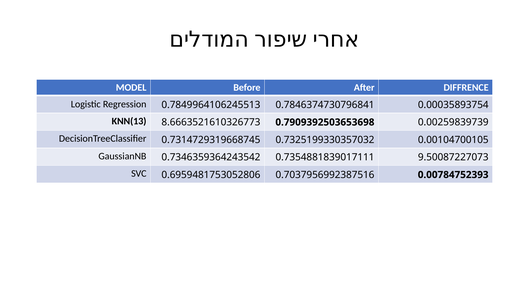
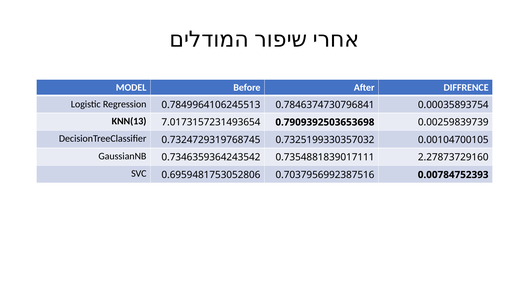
8.6663521610326773: 8.6663521610326773 -> 7.0173157231493654
0.7314729319668745: 0.7314729319668745 -> 0.7324729319768745
9.50087227073: 9.50087227073 -> 2.27873729160
